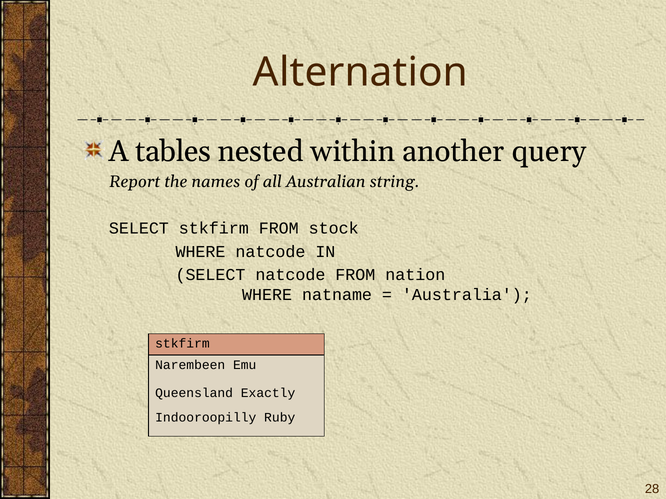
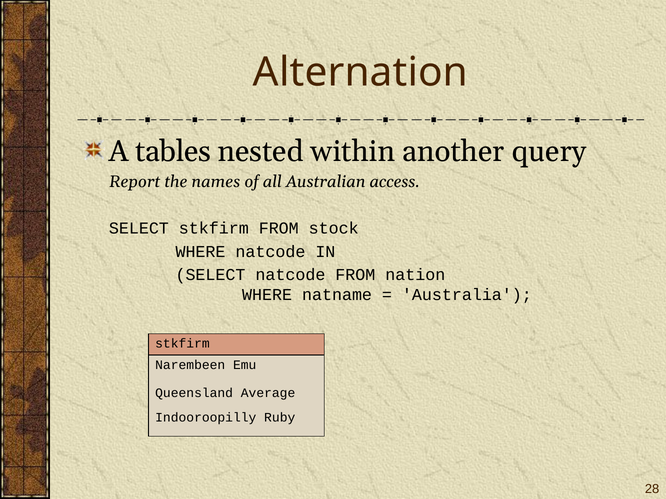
string: string -> access
Exactly: Exactly -> Average
